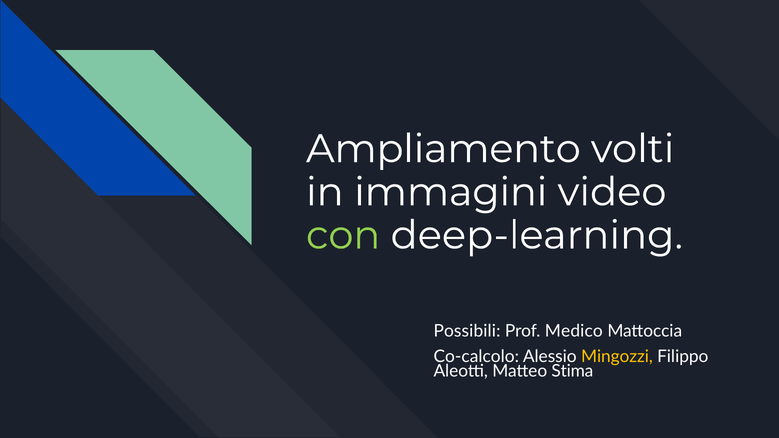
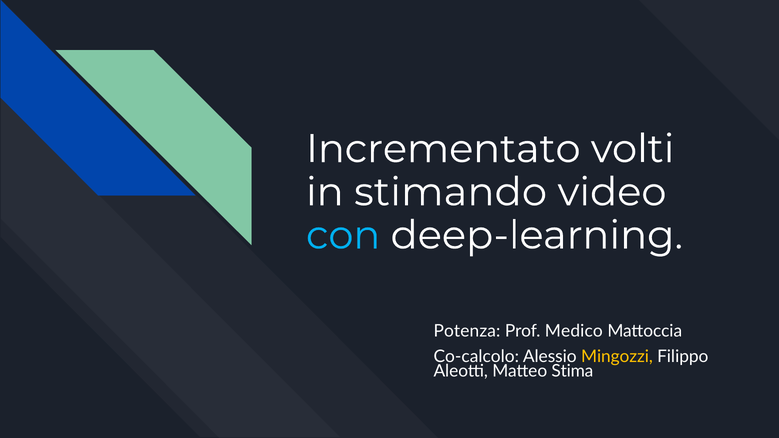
Ampliamento: Ampliamento -> Incrementato
immagini: immagini -> stimando
con colour: light green -> light blue
Possibili: Possibili -> Potenza
